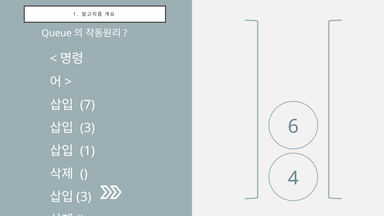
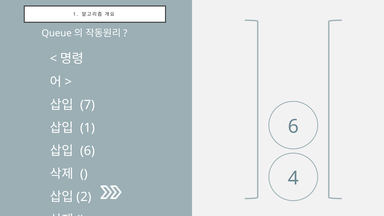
3 at (88, 128): 3 -> 1
1 at (88, 151): 1 -> 6
3 at (84, 197): 3 -> 2
